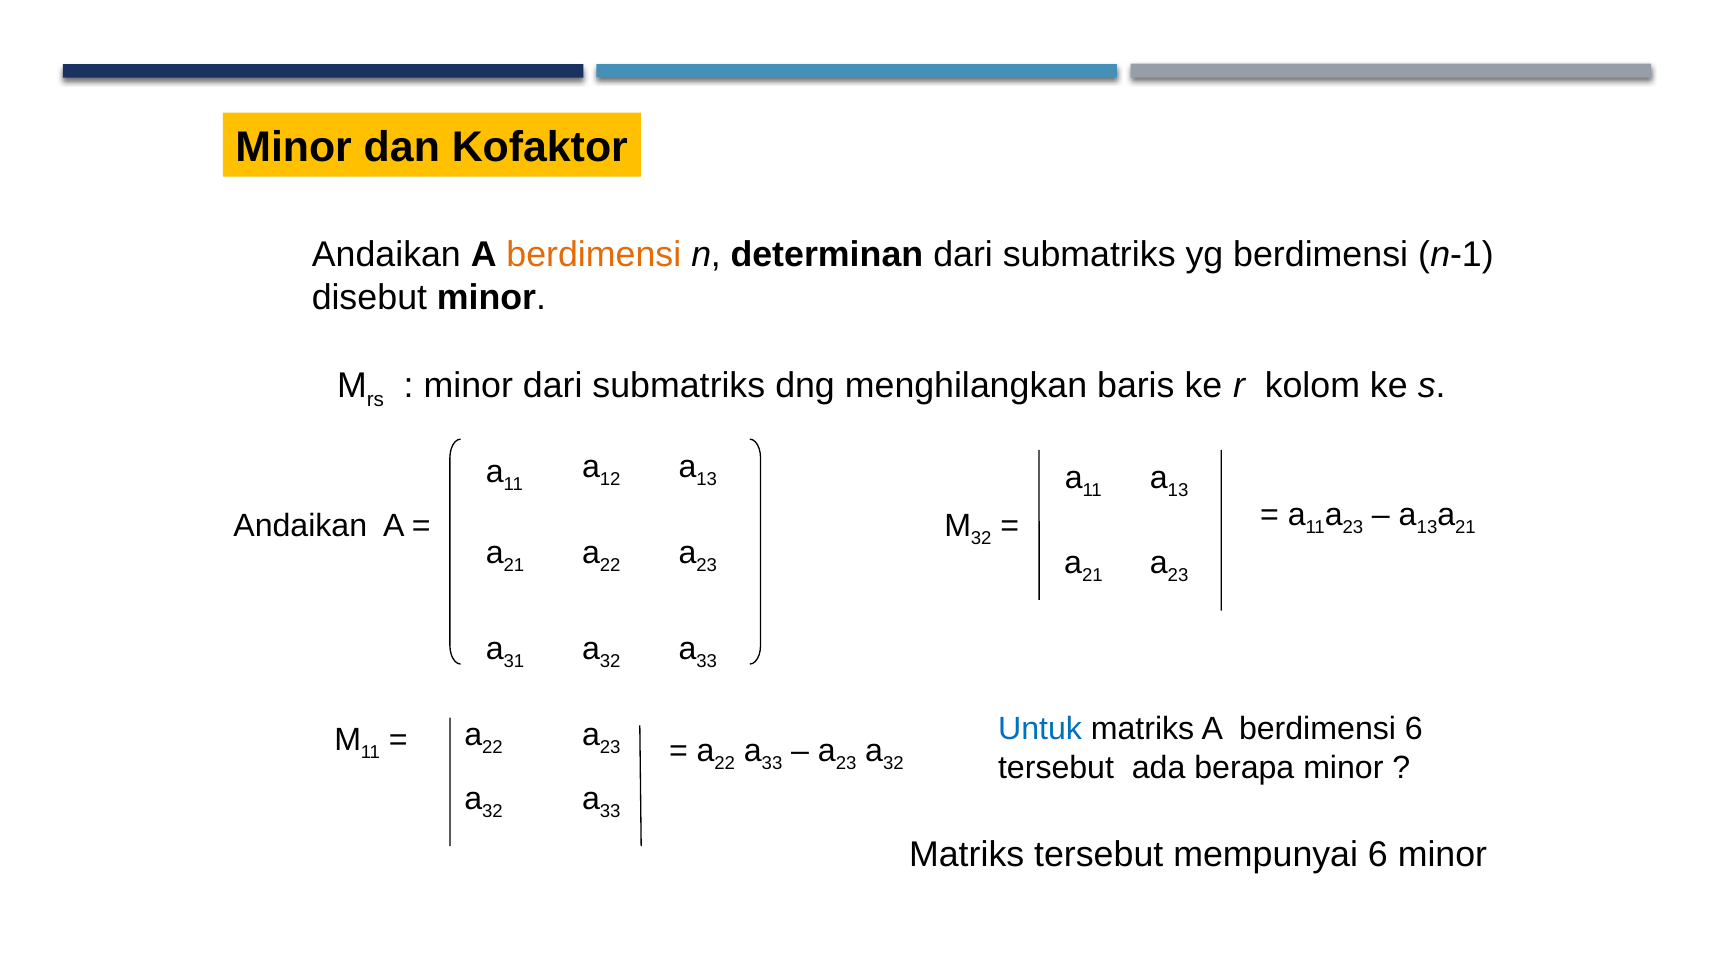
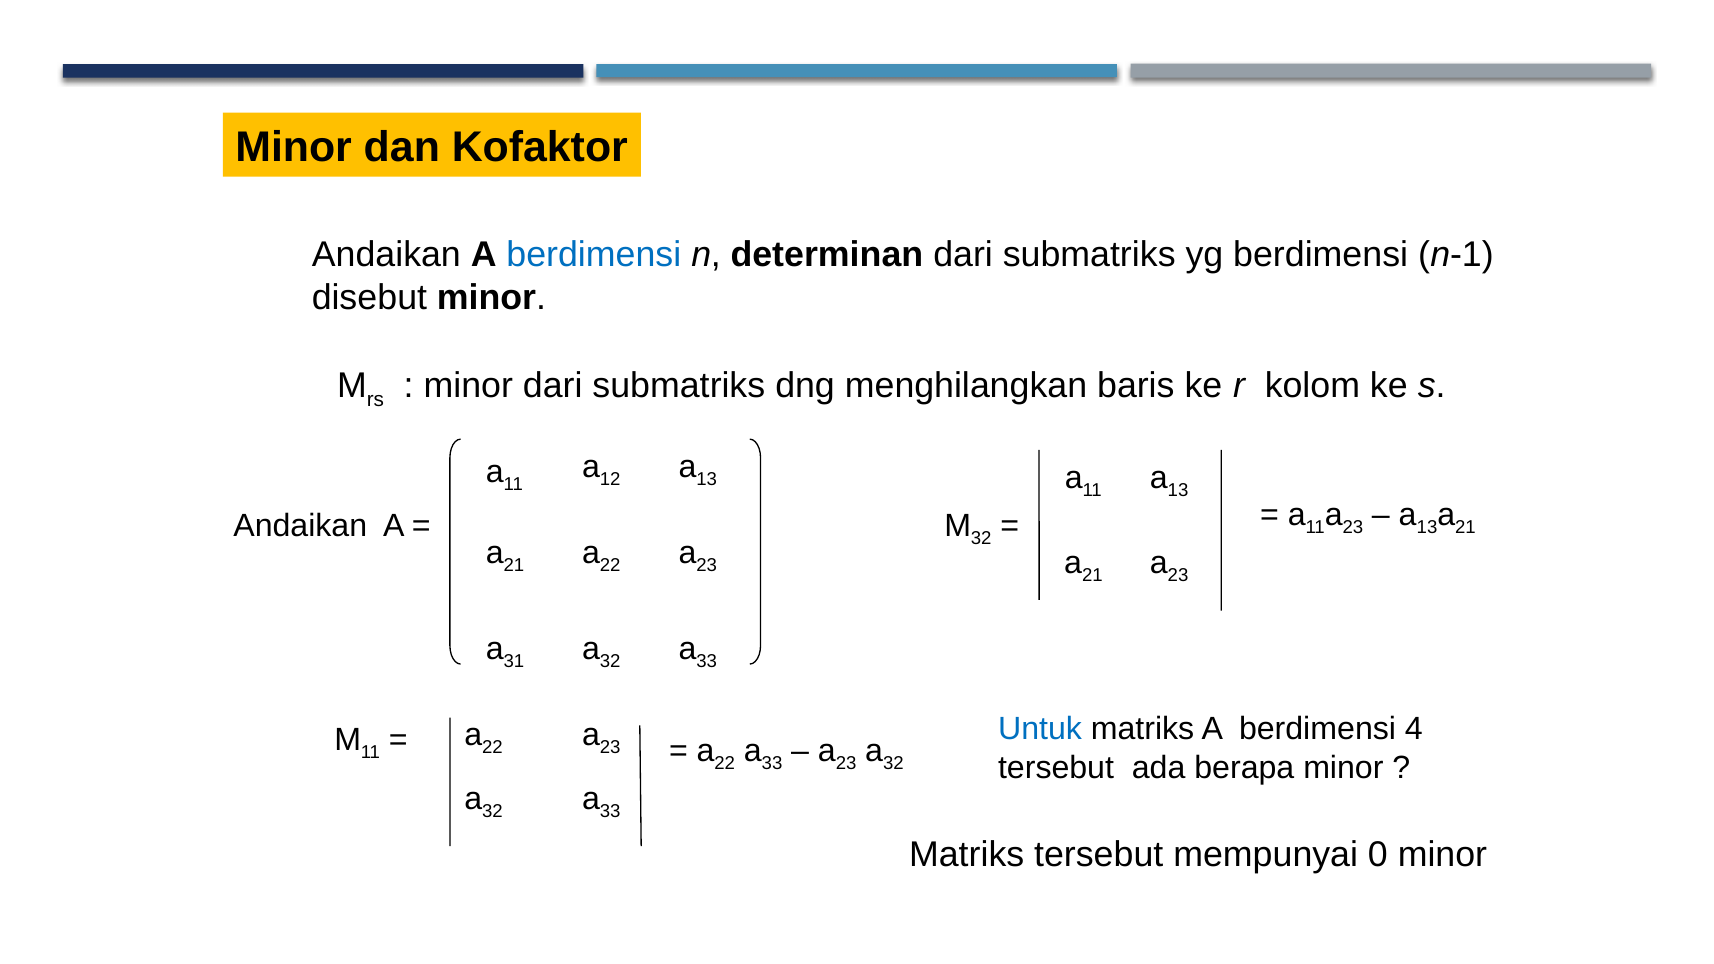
berdimensi at (594, 255) colour: orange -> blue
berdimensi 6: 6 -> 4
mempunyai 6: 6 -> 0
